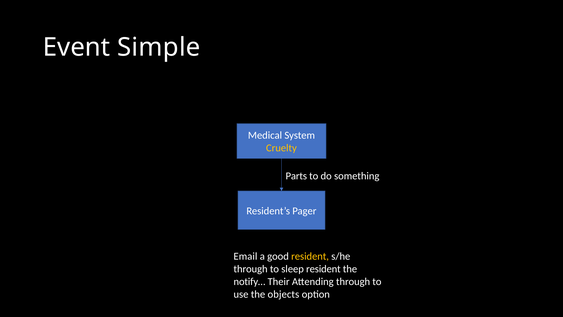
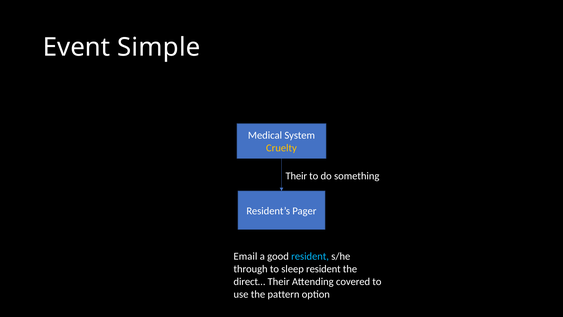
Parts at (296, 176): Parts -> Their
resident at (310, 256) colour: yellow -> light blue
notify…: notify… -> direct…
Attending through: through -> covered
objects: objects -> pattern
